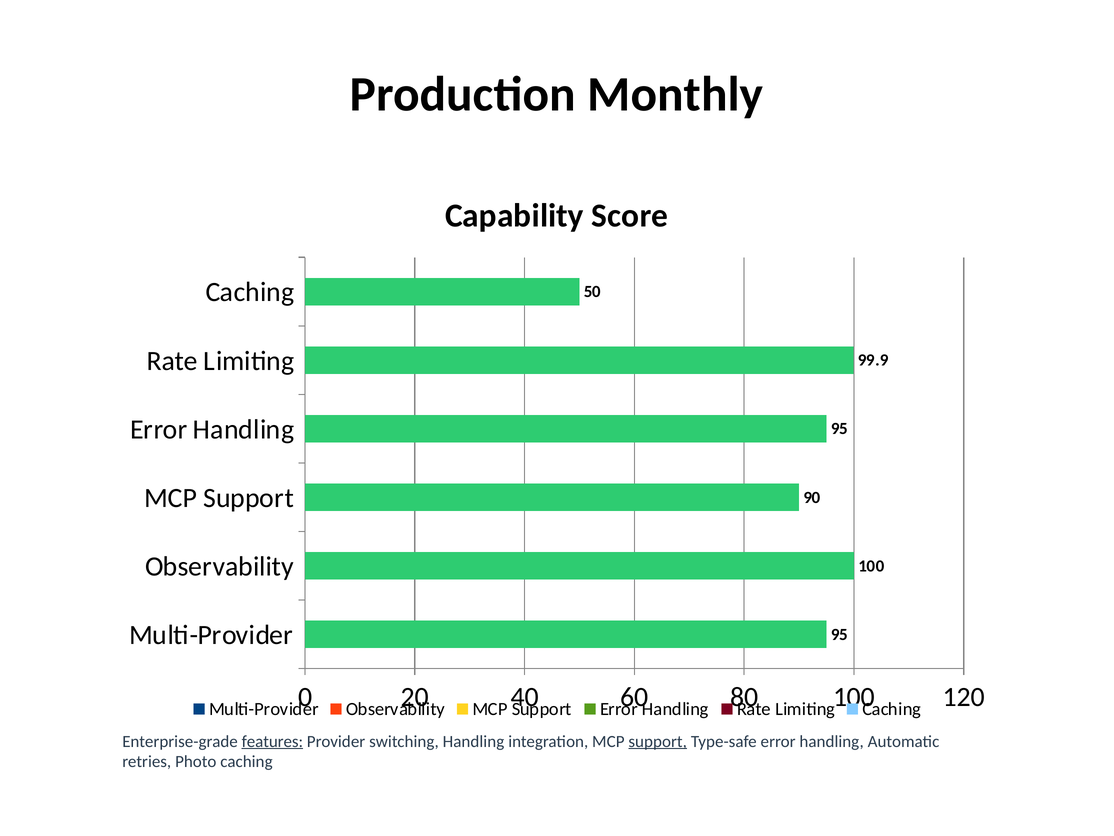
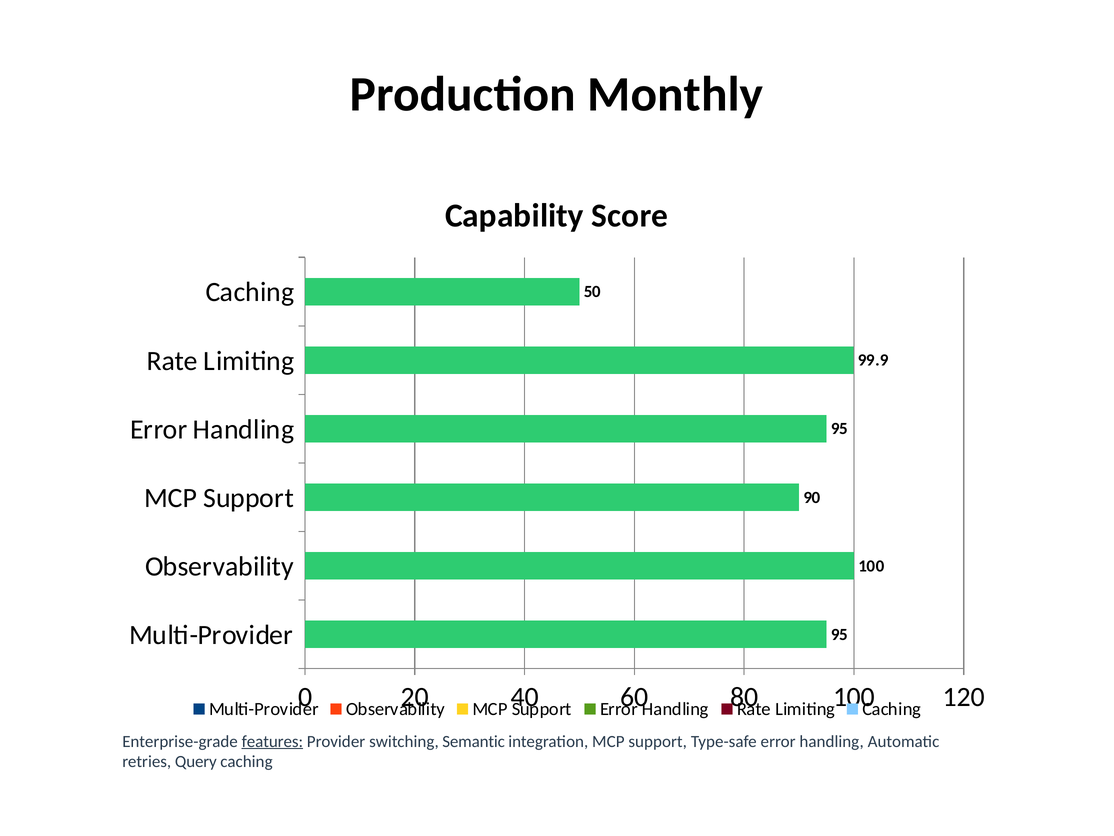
switching Handling: Handling -> Semantic
support at (658, 741) underline: present -> none
Photo: Photo -> Query
